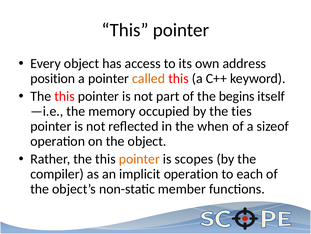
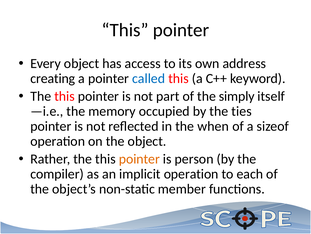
position: position -> creating
called colour: orange -> blue
begins: begins -> simply
scopes: scopes -> person
